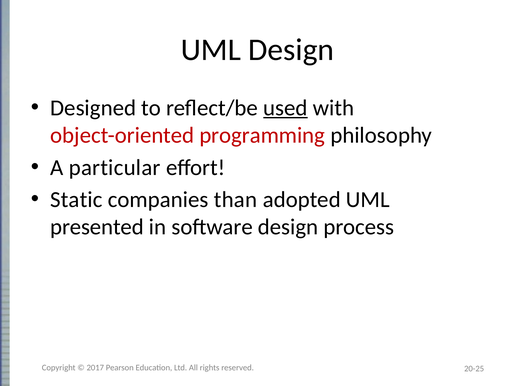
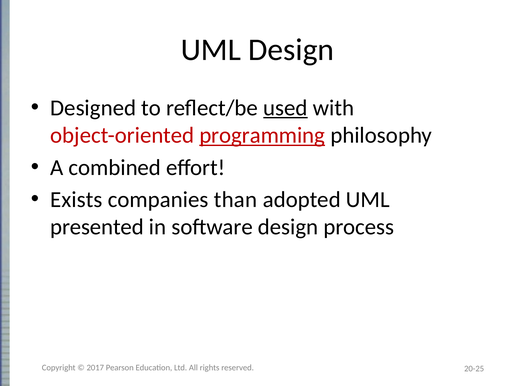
programming underline: none -> present
particular: particular -> combined
Static: Static -> Exists
